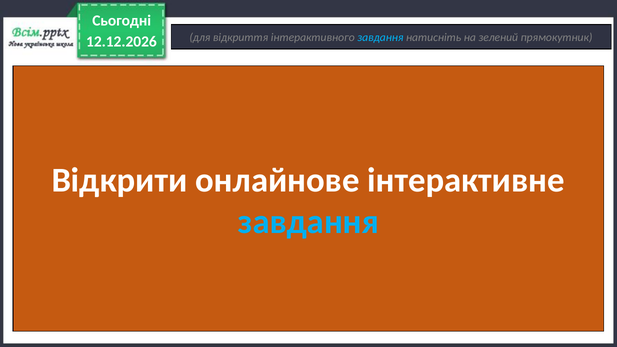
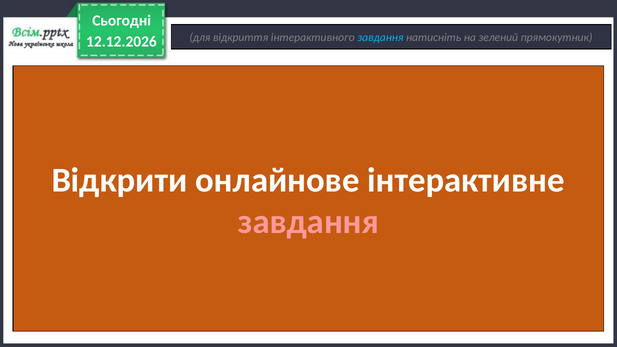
завдання at (308, 222) colour: light blue -> pink
